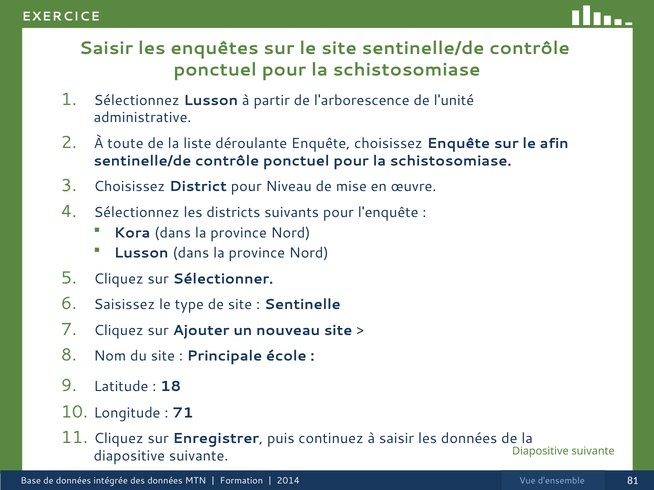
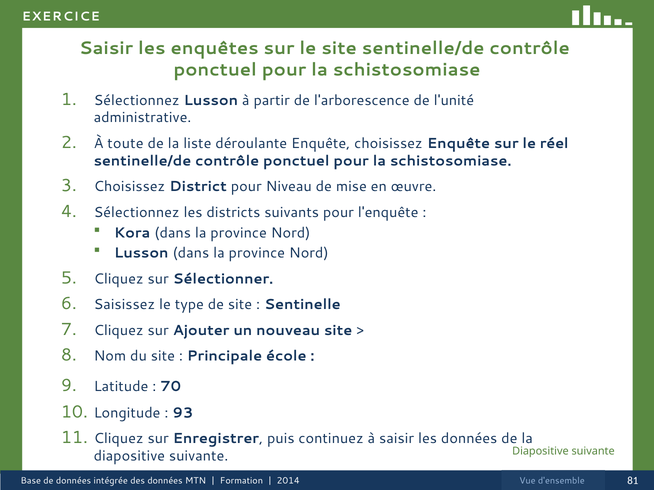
afin: afin -> réel
18: 18 -> 70
71: 71 -> 93
